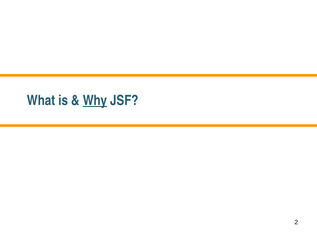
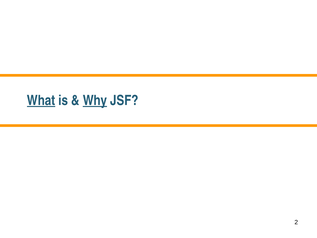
What underline: none -> present
